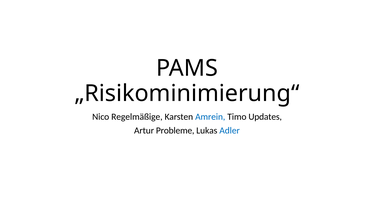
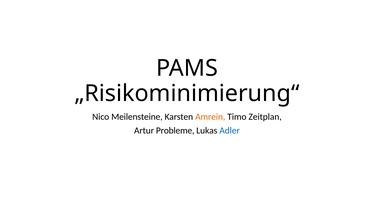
Regelmäßige: Regelmäßige -> Meilensteine
Amrein colour: blue -> orange
Updates: Updates -> Zeitplan
